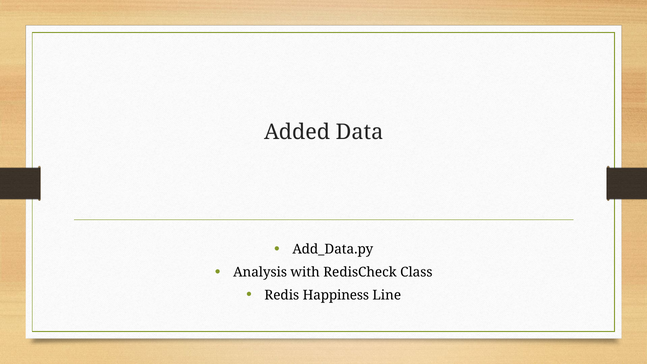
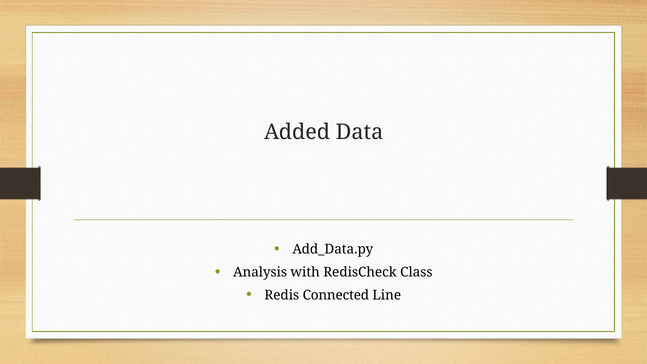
Happiness: Happiness -> Connected
